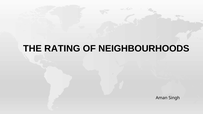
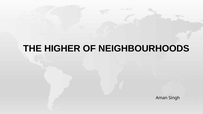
RATING: RATING -> HIGHER
